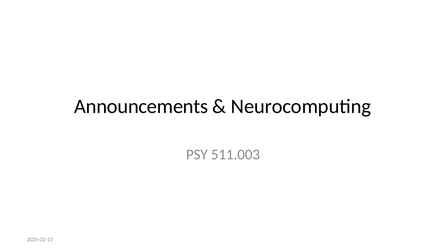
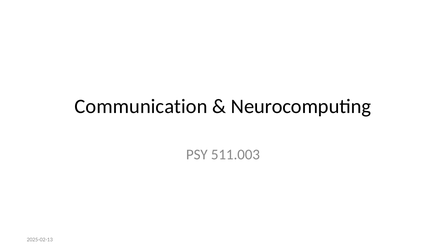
Announcements: Announcements -> Communication
